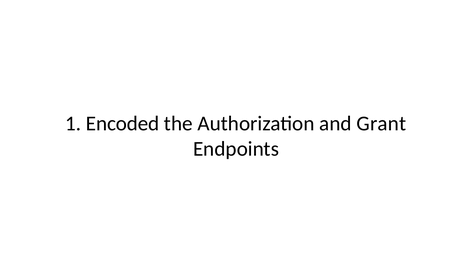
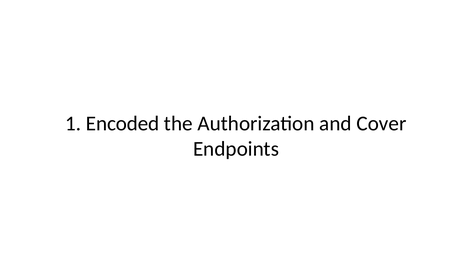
Grant: Grant -> Cover
